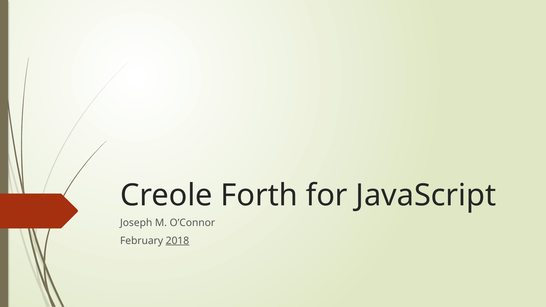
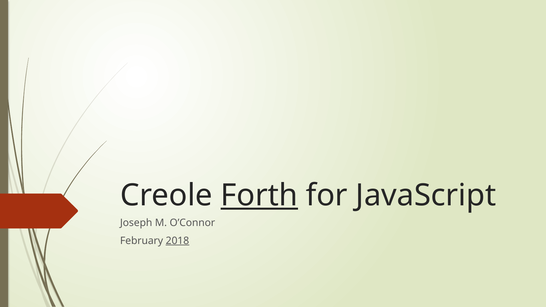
Forth underline: none -> present
